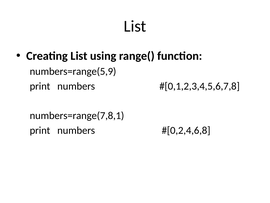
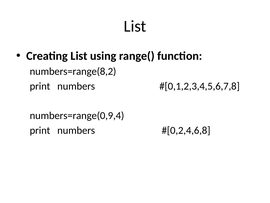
numbers=range(5,9: numbers=range(5,9 -> numbers=range(8,2
numbers=range(7,8,1: numbers=range(7,8,1 -> numbers=range(0,9,4
